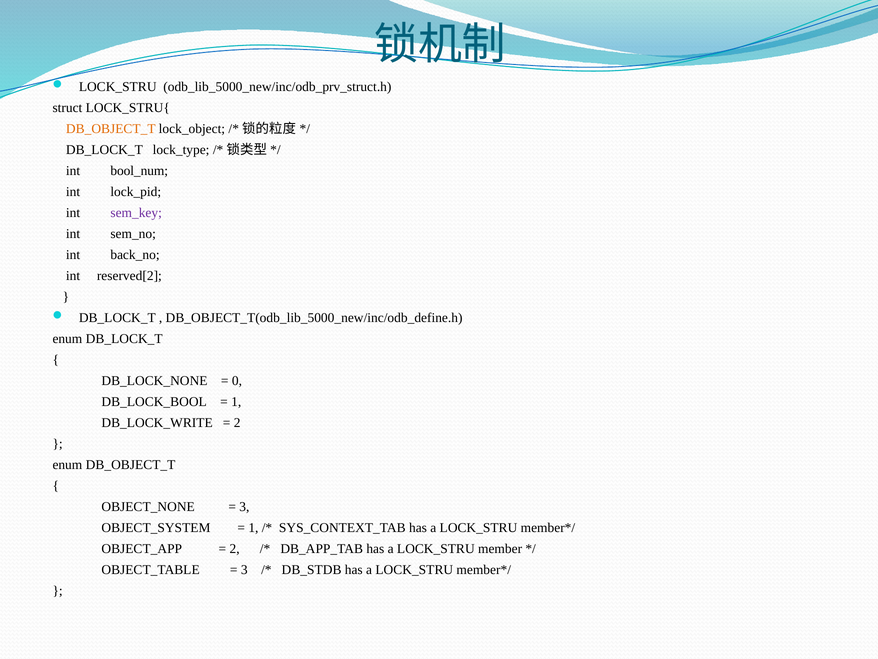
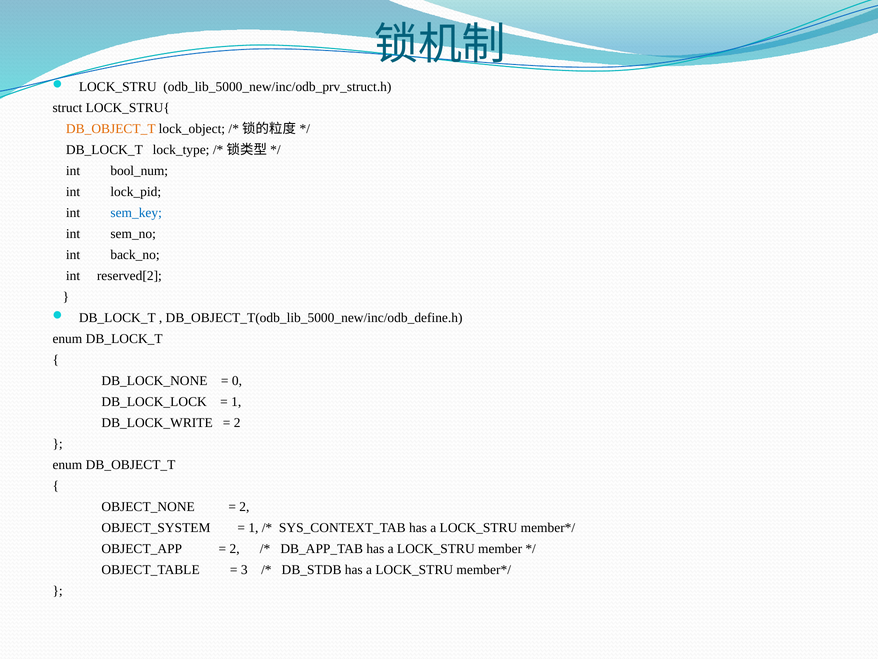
sem_key colour: purple -> blue
DB_LOCK_BOOL: DB_LOCK_BOOL -> DB_LOCK_LOCK
3 at (244, 506): 3 -> 2
